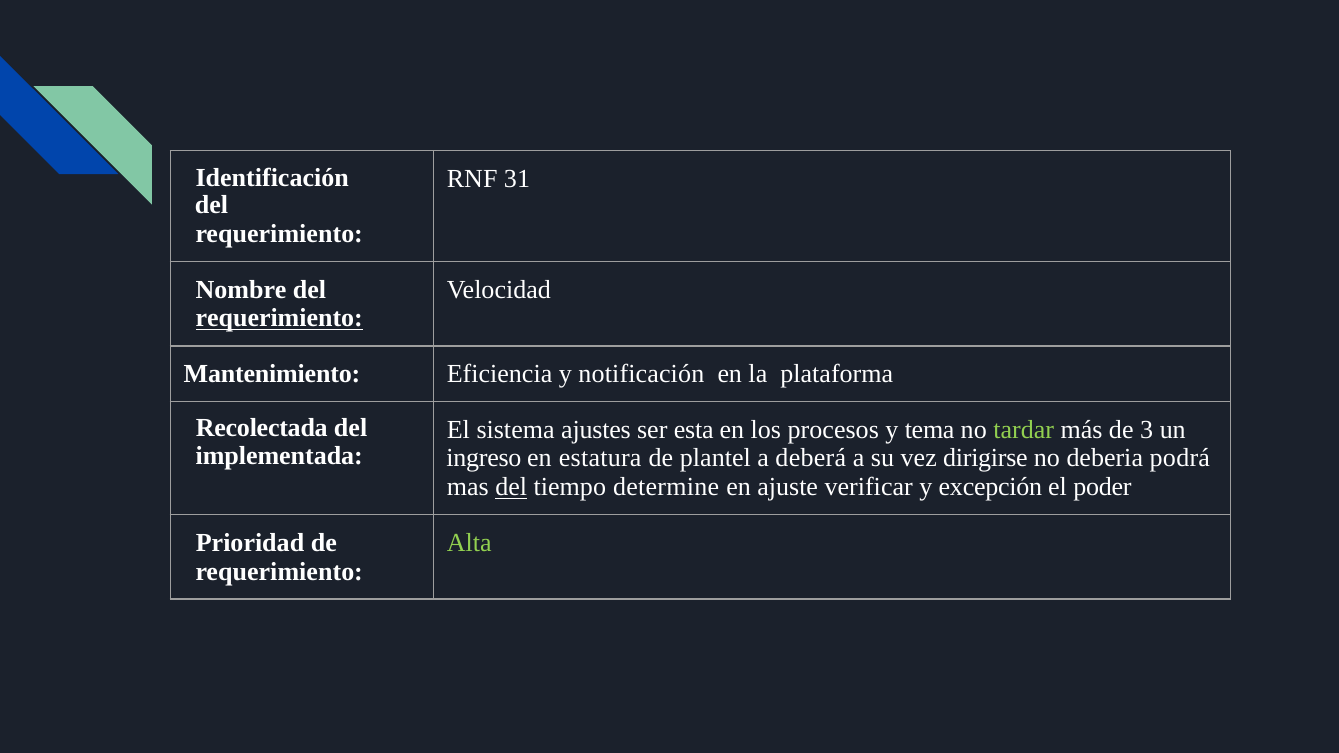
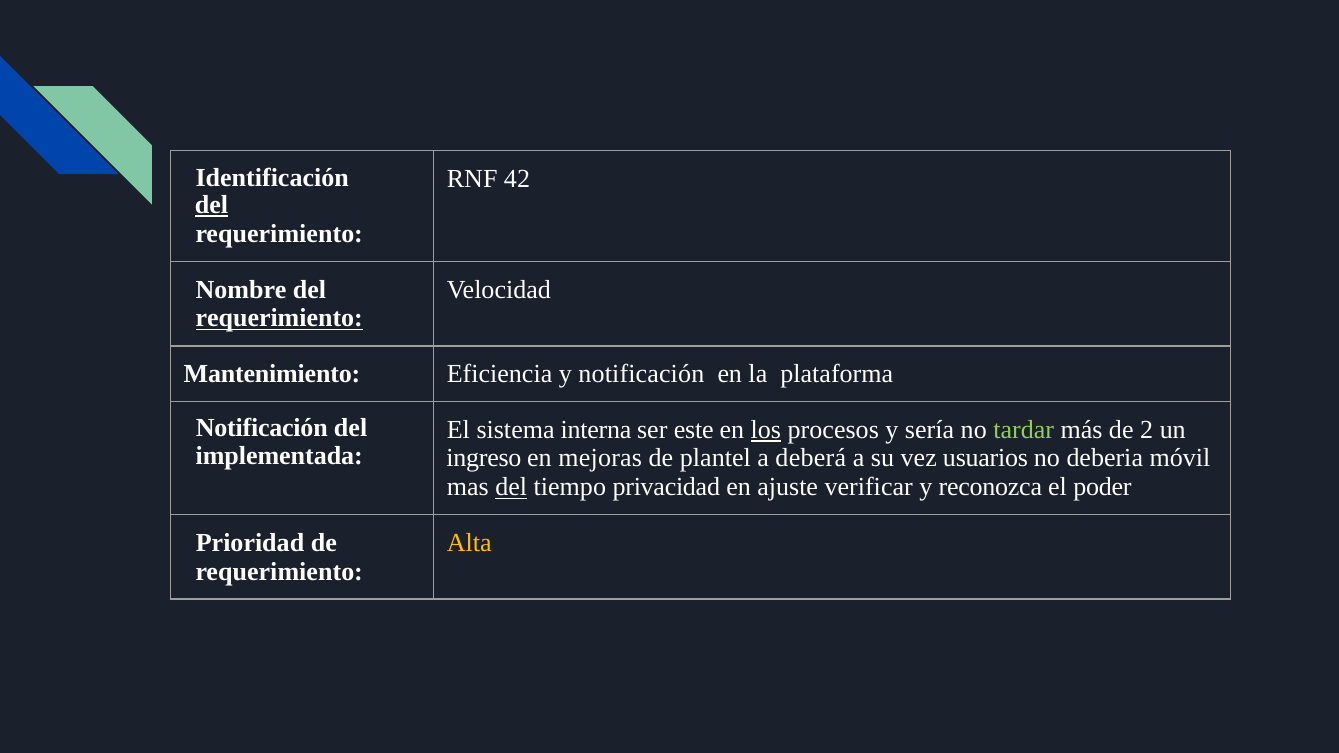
31: 31 -> 42
del at (212, 205) underline: none -> present
Recolectada at (262, 428): Recolectada -> Notificación
ajustes: ajustes -> interna
esta: esta -> este
los underline: none -> present
tema: tema -> sería
3: 3 -> 2
estatura: estatura -> mejoras
dirigirse: dirigirse -> usuarios
podrá: podrá -> móvil
determine: determine -> privacidad
excepción: excepción -> reconozca
Alta colour: light green -> yellow
